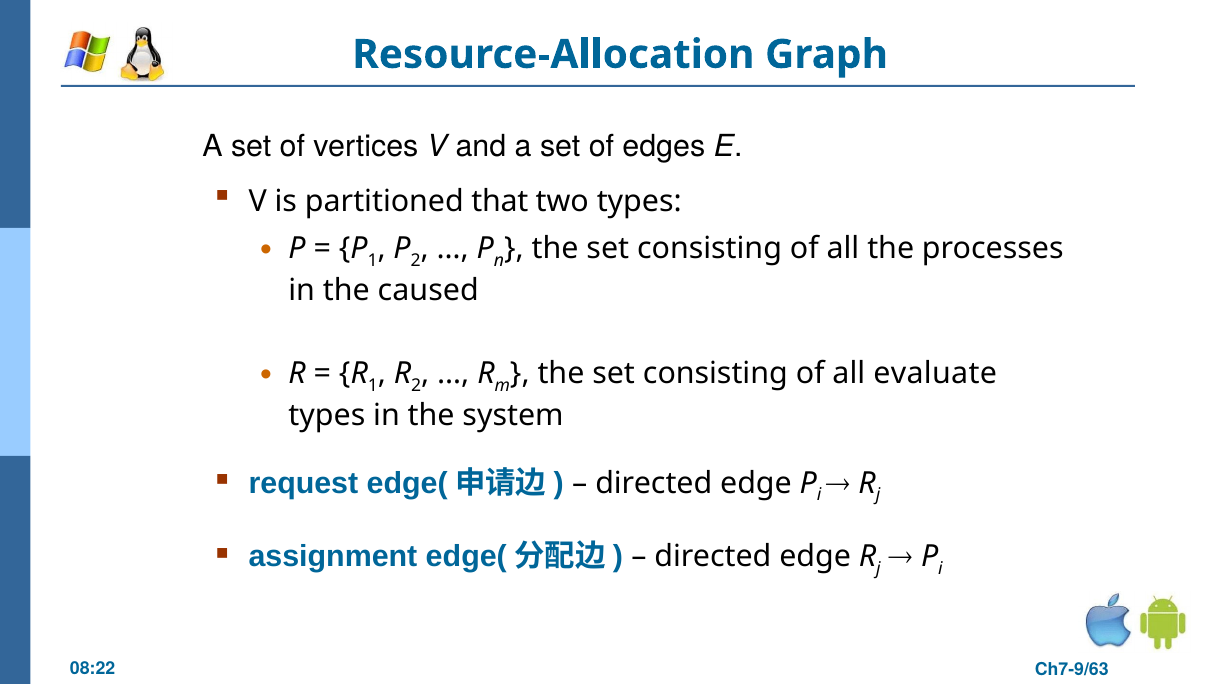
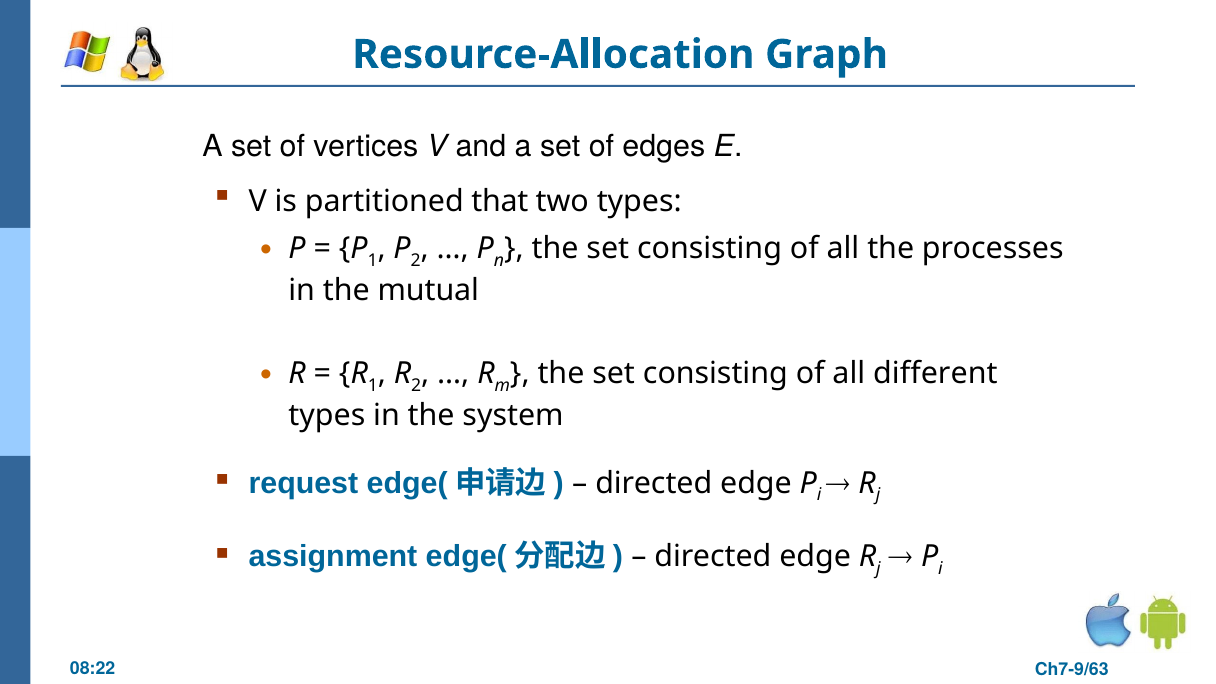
caused: caused -> mutual
evaluate: evaluate -> different
